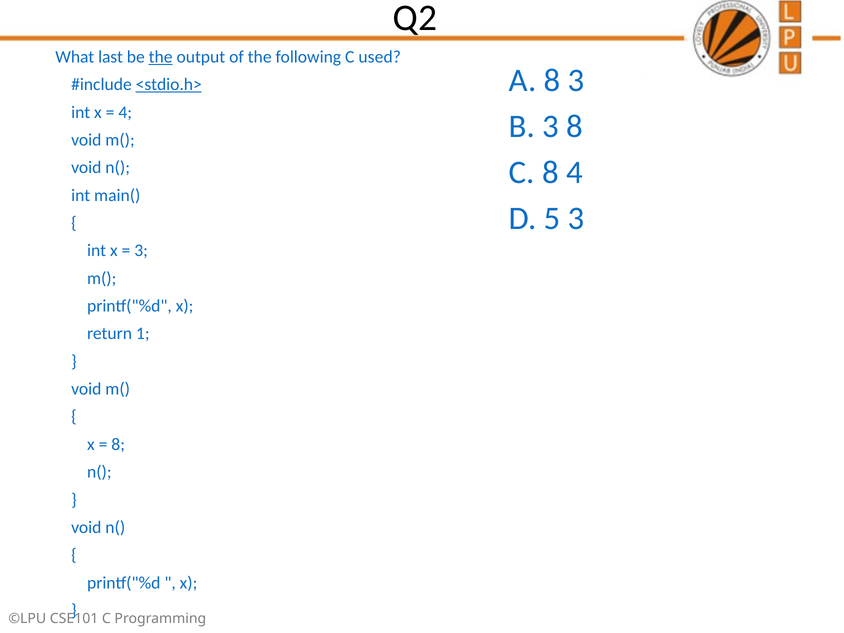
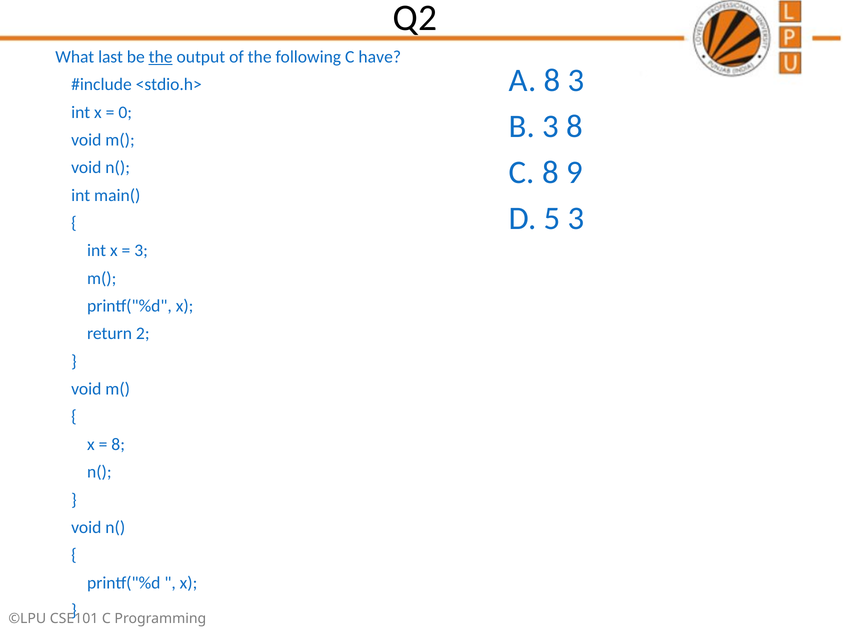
used: used -> have
<stdio.h> underline: present -> none
4 at (125, 112): 4 -> 0
8 4: 4 -> 9
1: 1 -> 2
